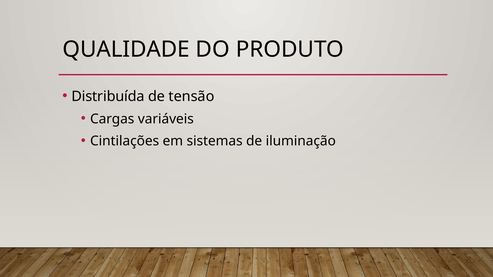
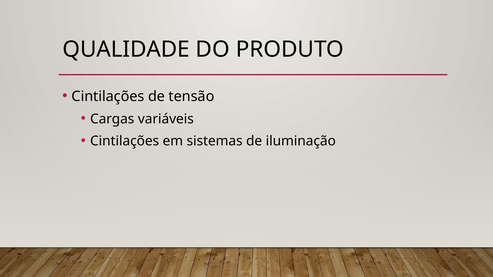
Distribuída at (108, 96): Distribuída -> Cintilações
